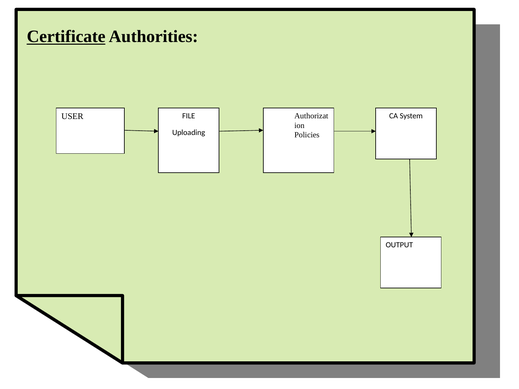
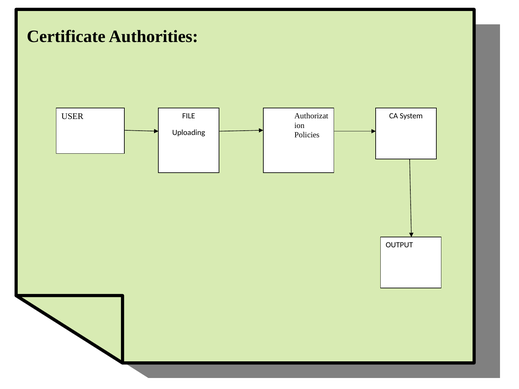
Certificate underline: present -> none
